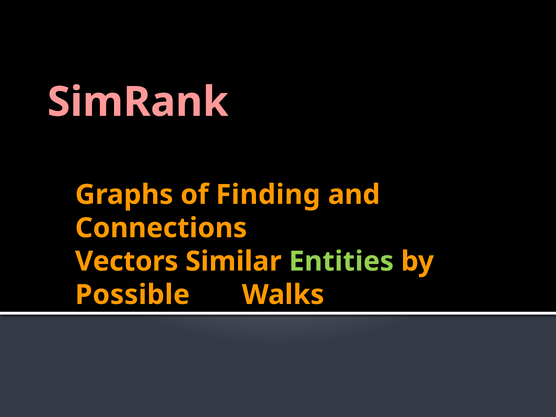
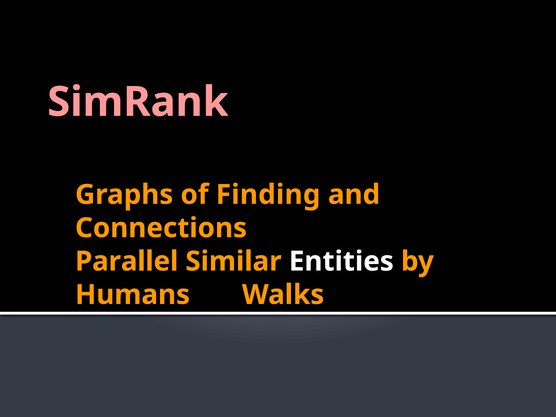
Vectors: Vectors -> Parallel
Entities colour: light green -> white
Possible: Possible -> Humans
